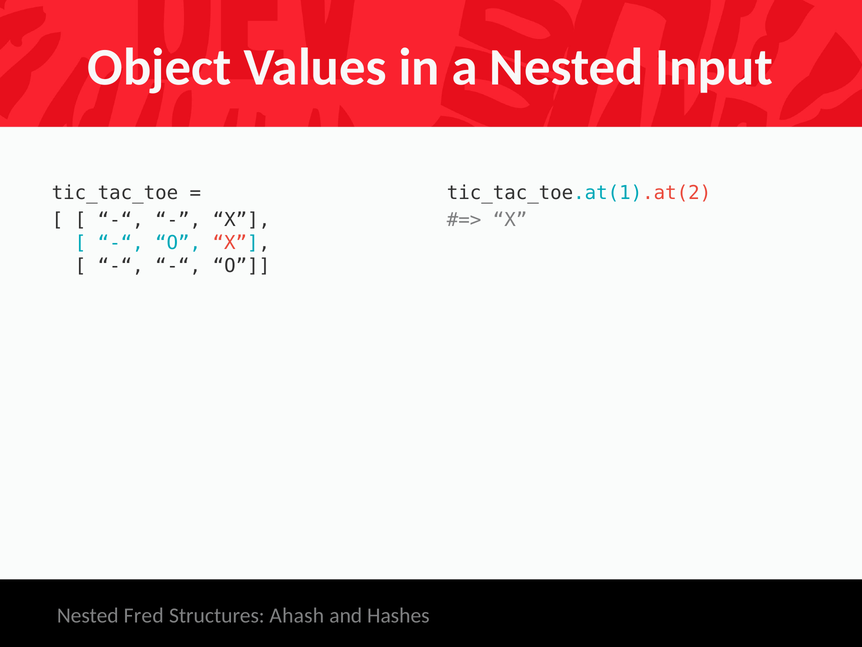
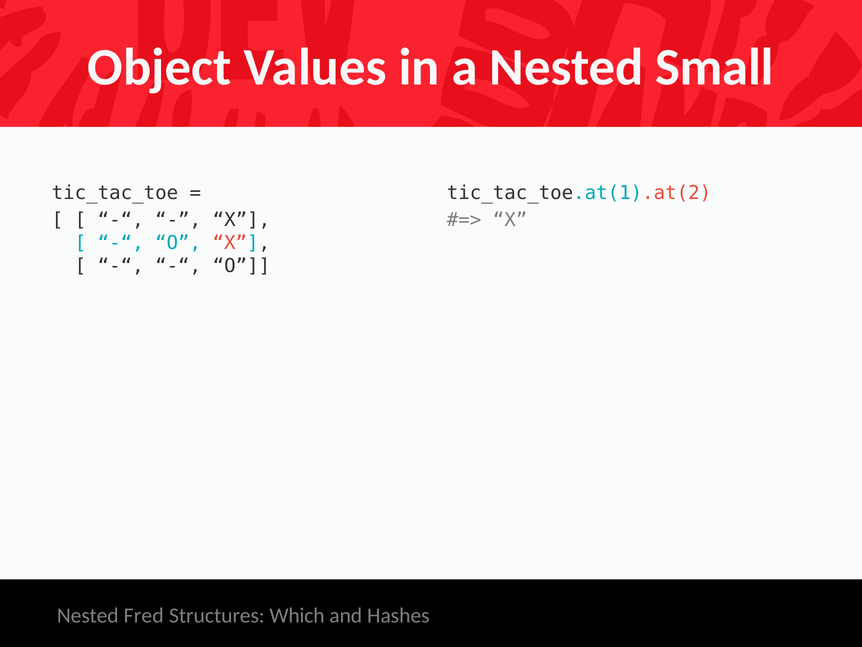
Input: Input -> Small
Ahash: Ahash -> Which
